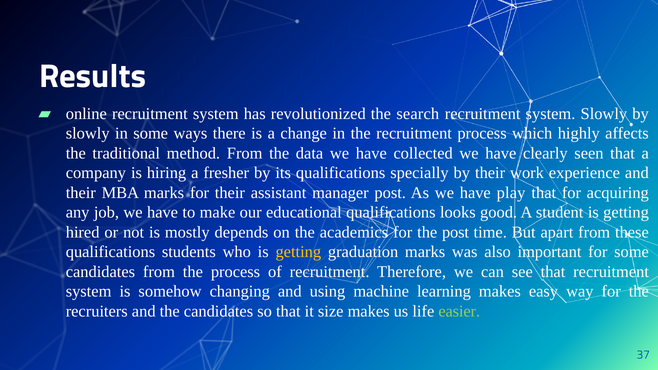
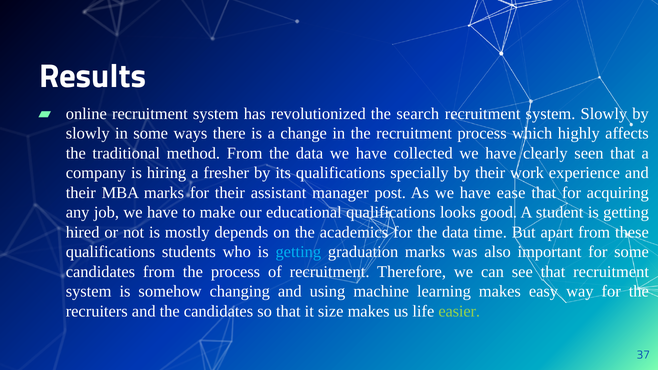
play: play -> ease
for the post: post -> data
getting at (298, 252) colour: yellow -> light blue
